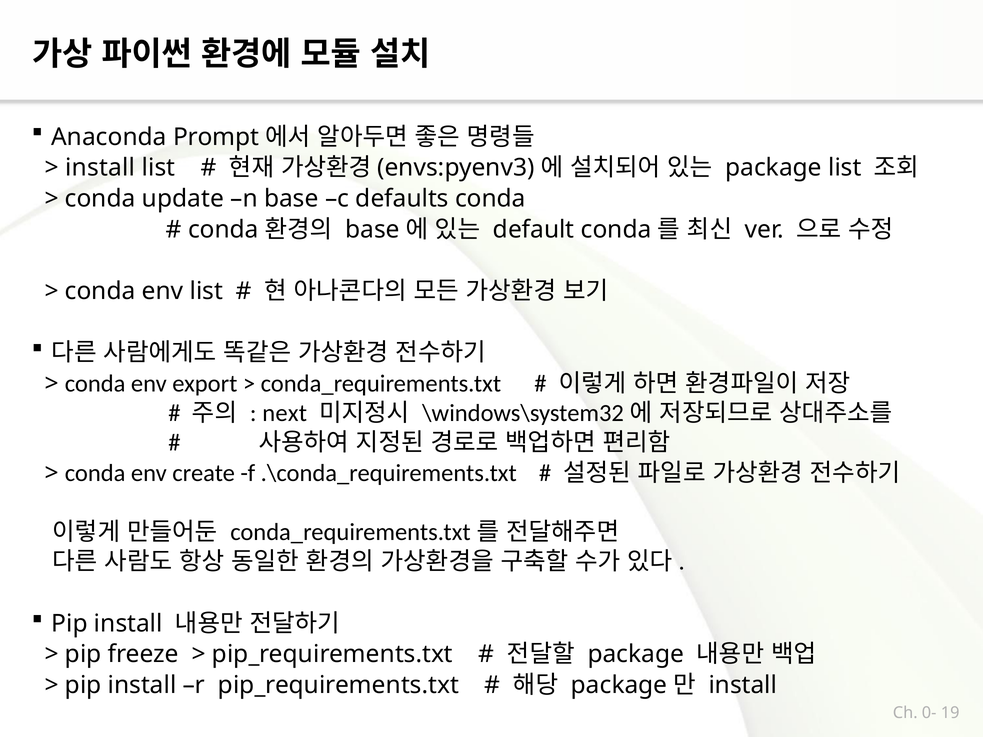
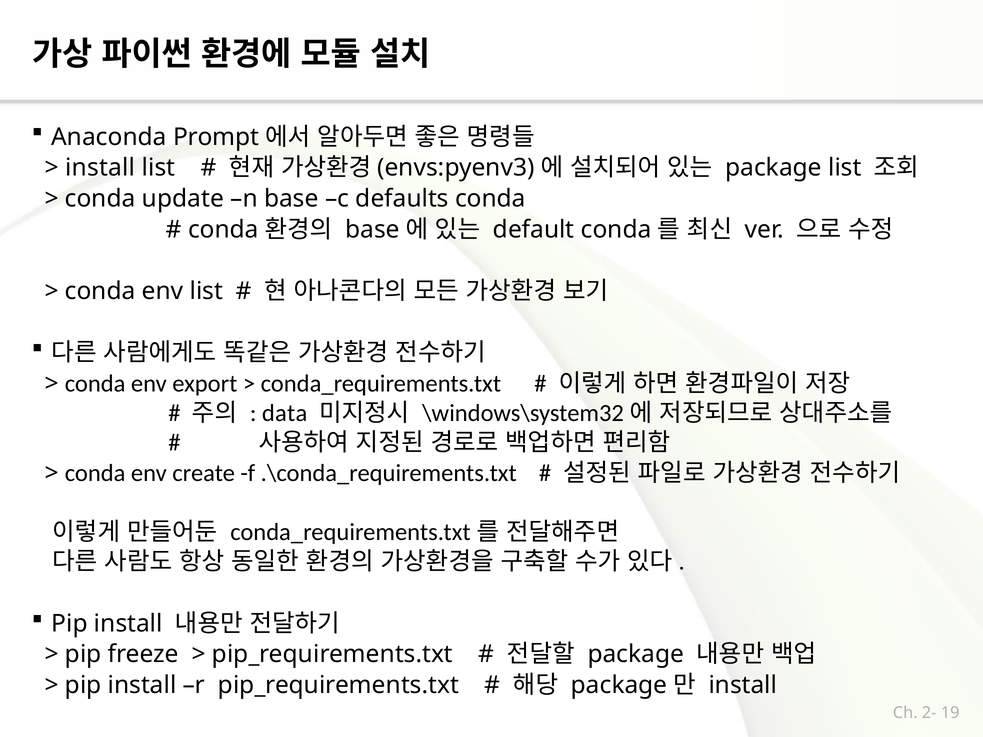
next: next -> data
0-: 0- -> 2-
